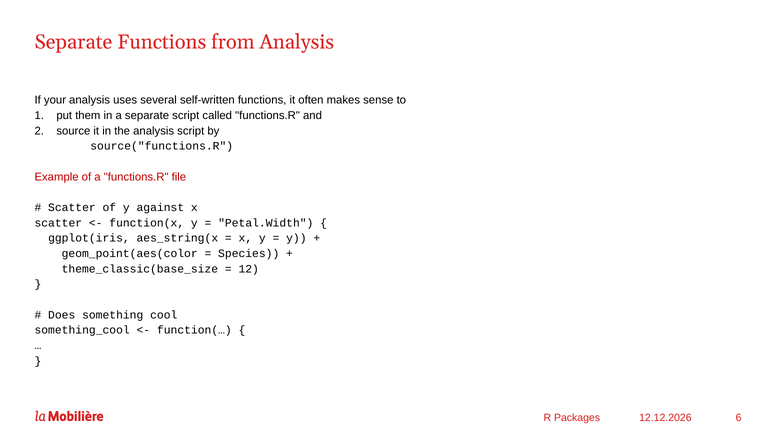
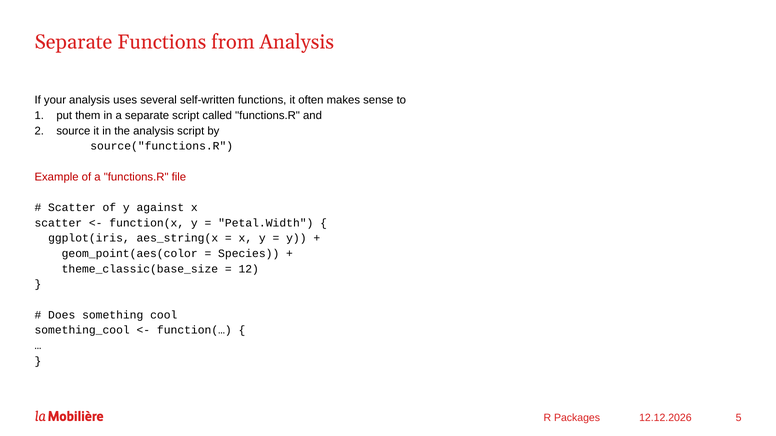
6: 6 -> 5
